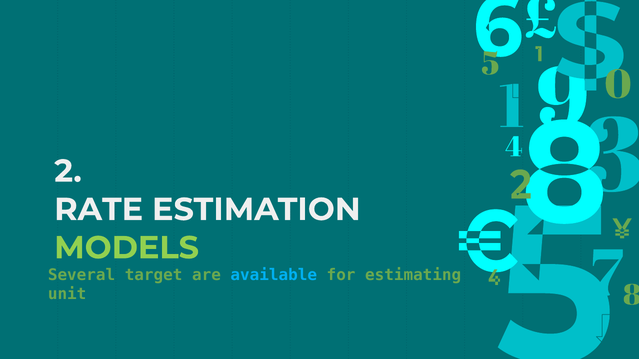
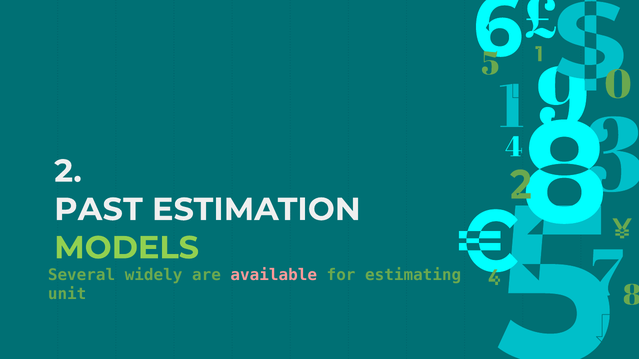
RATE: RATE -> PAST
target: target -> widely
available colour: light blue -> pink
